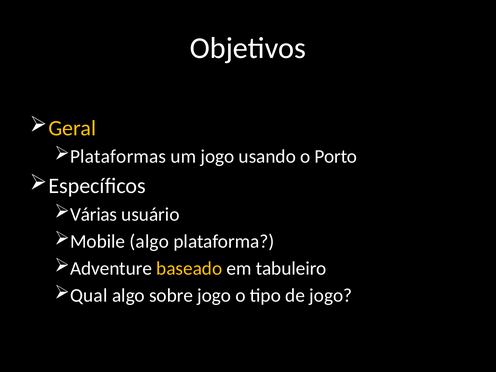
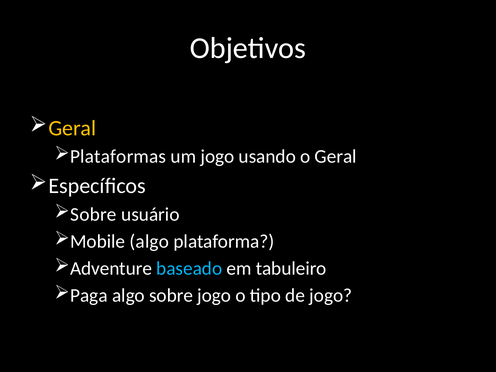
o Porto: Porto -> Geral
Várias at (94, 214): Várias -> Sobre
baseado colour: yellow -> light blue
Qual: Qual -> Paga
